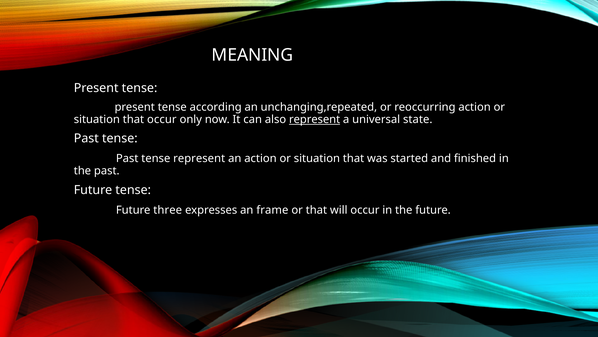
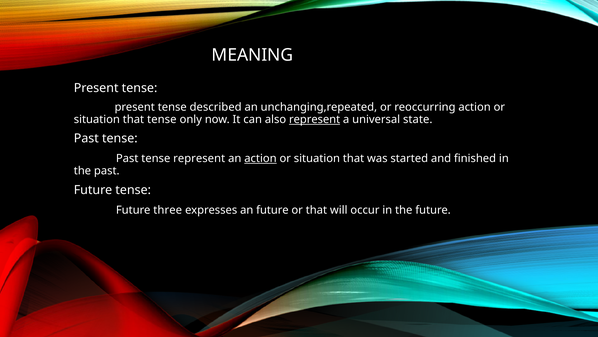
according: according -> described
that occur: occur -> tense
action at (260, 158) underline: none -> present
an frame: frame -> future
